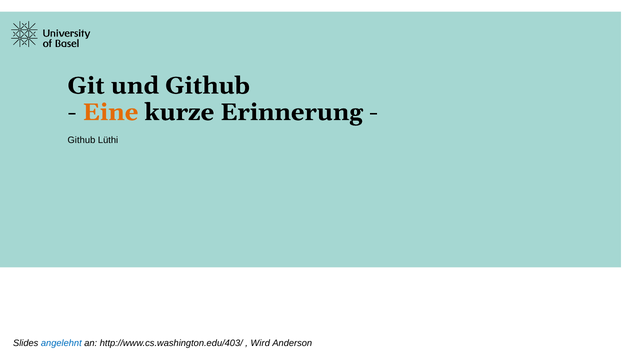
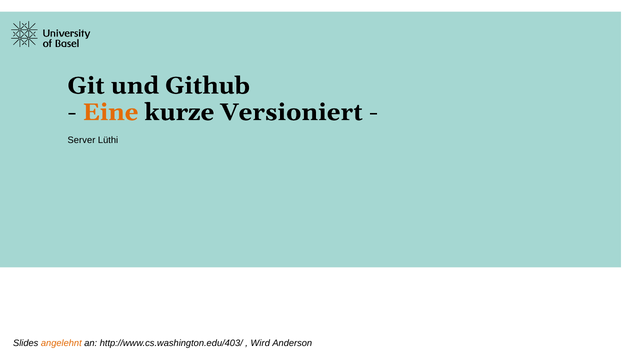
Erinnerung: Erinnerung -> Versioniert
Github at (81, 140): Github -> Server
angelehnt colour: blue -> orange
